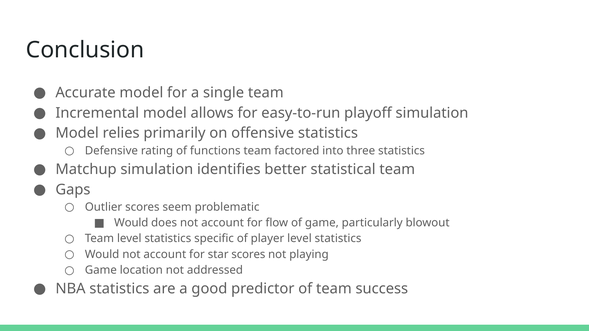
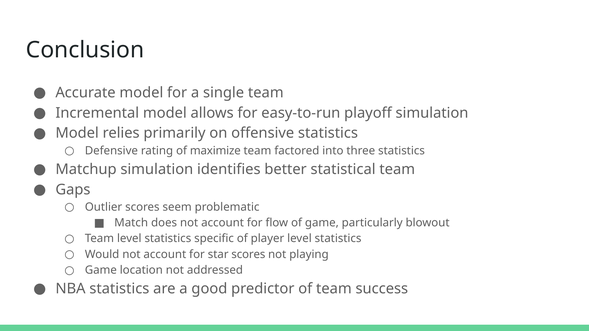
functions: functions -> maximize
Would at (131, 223): Would -> Match
